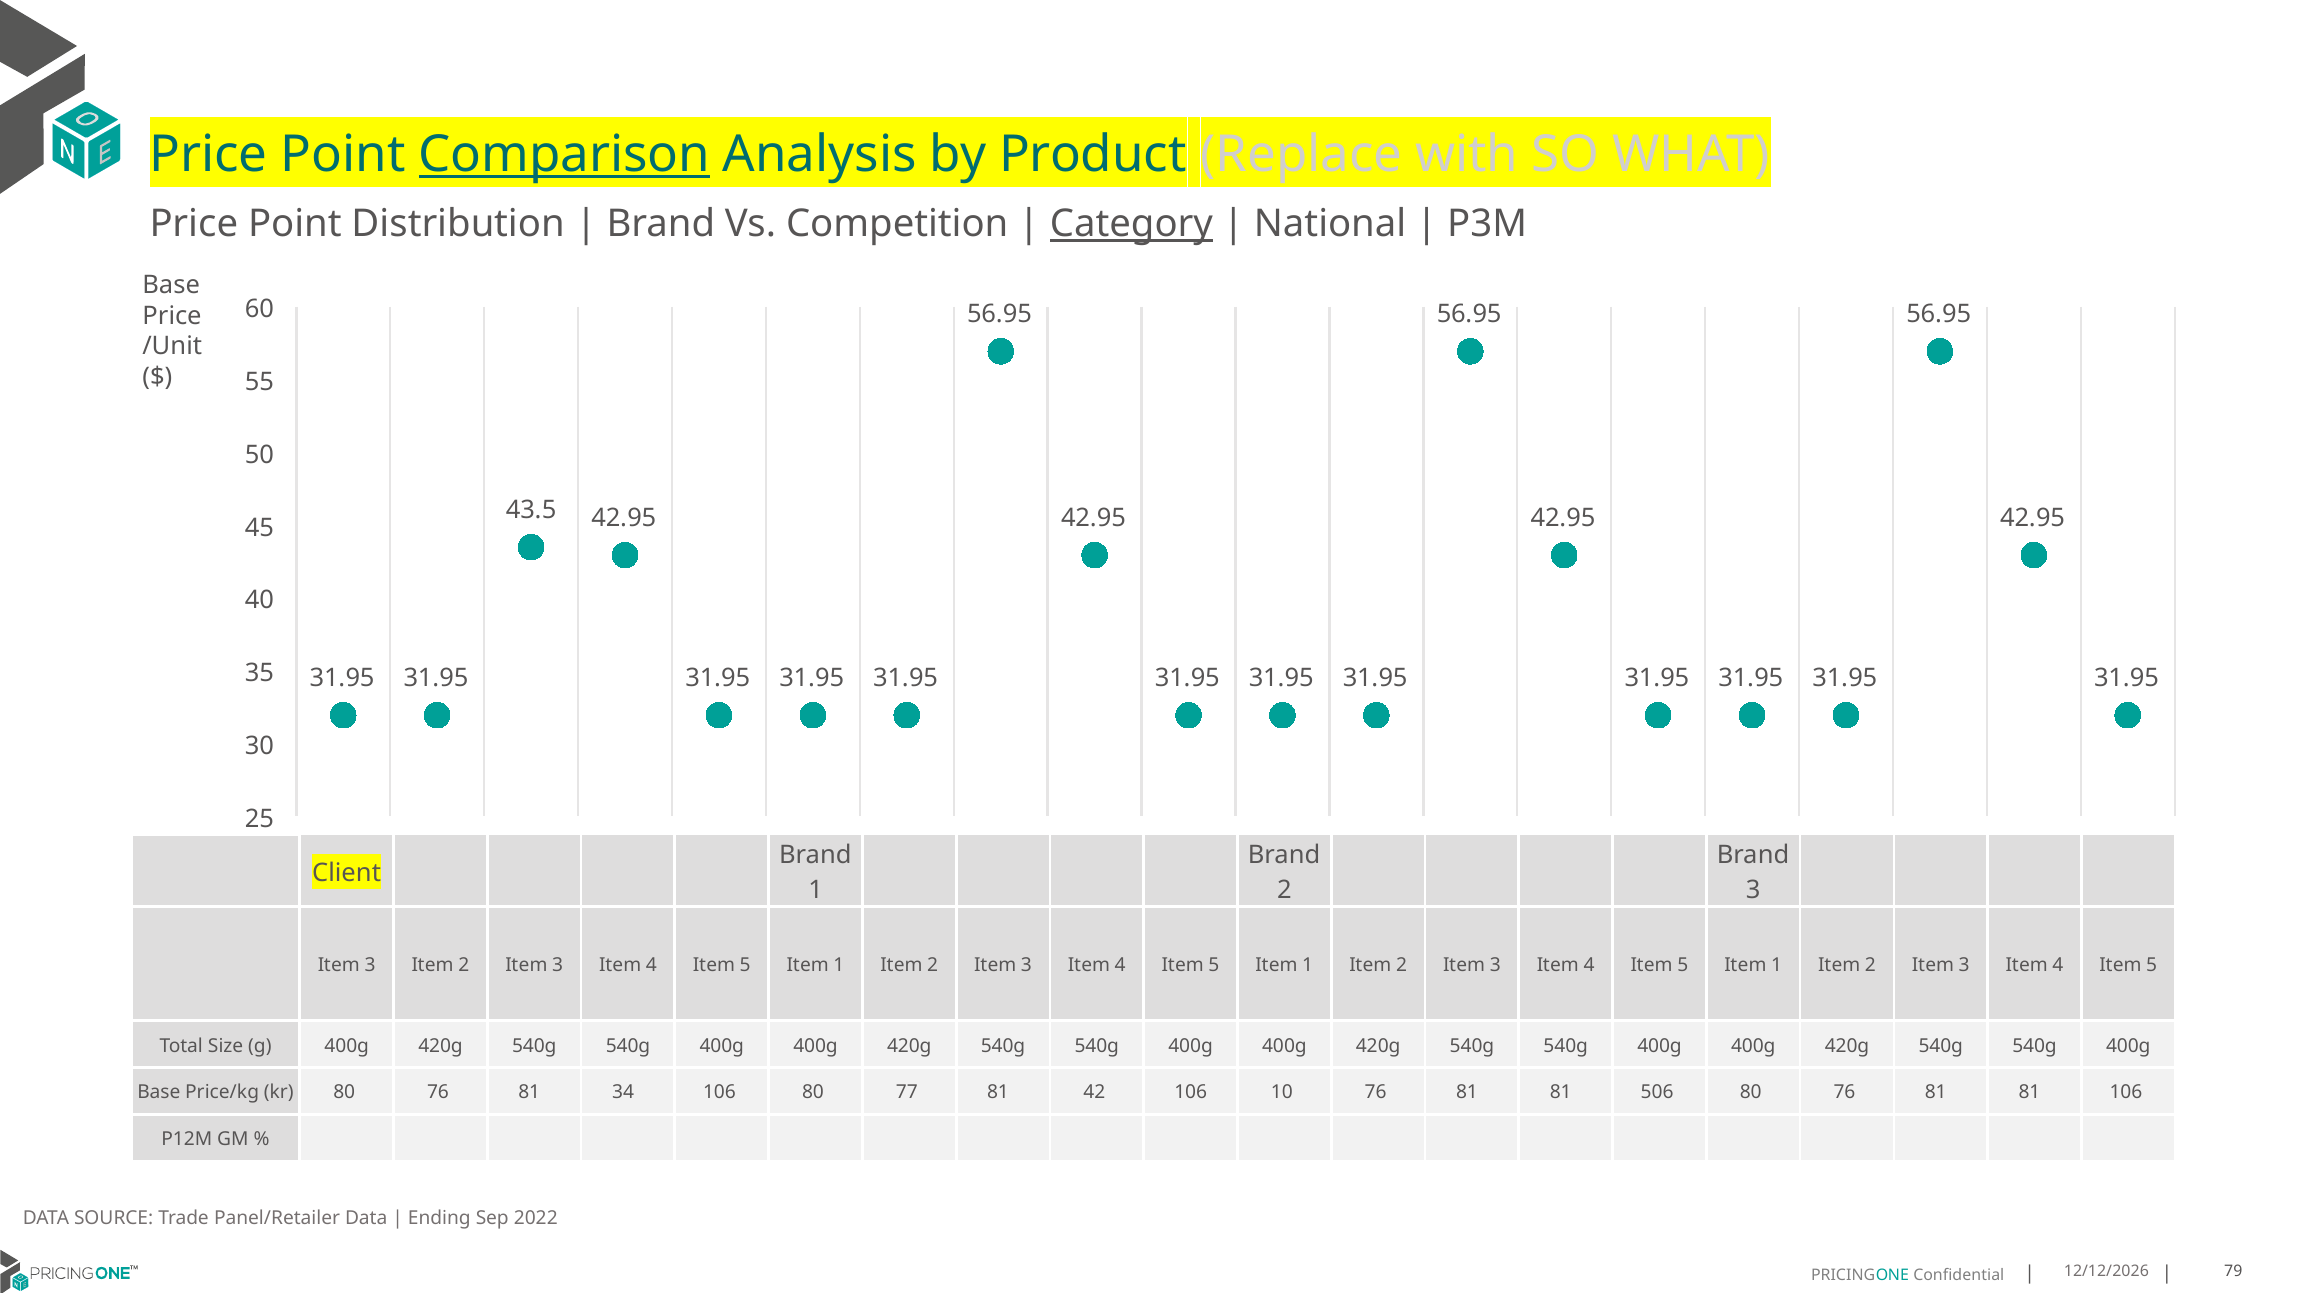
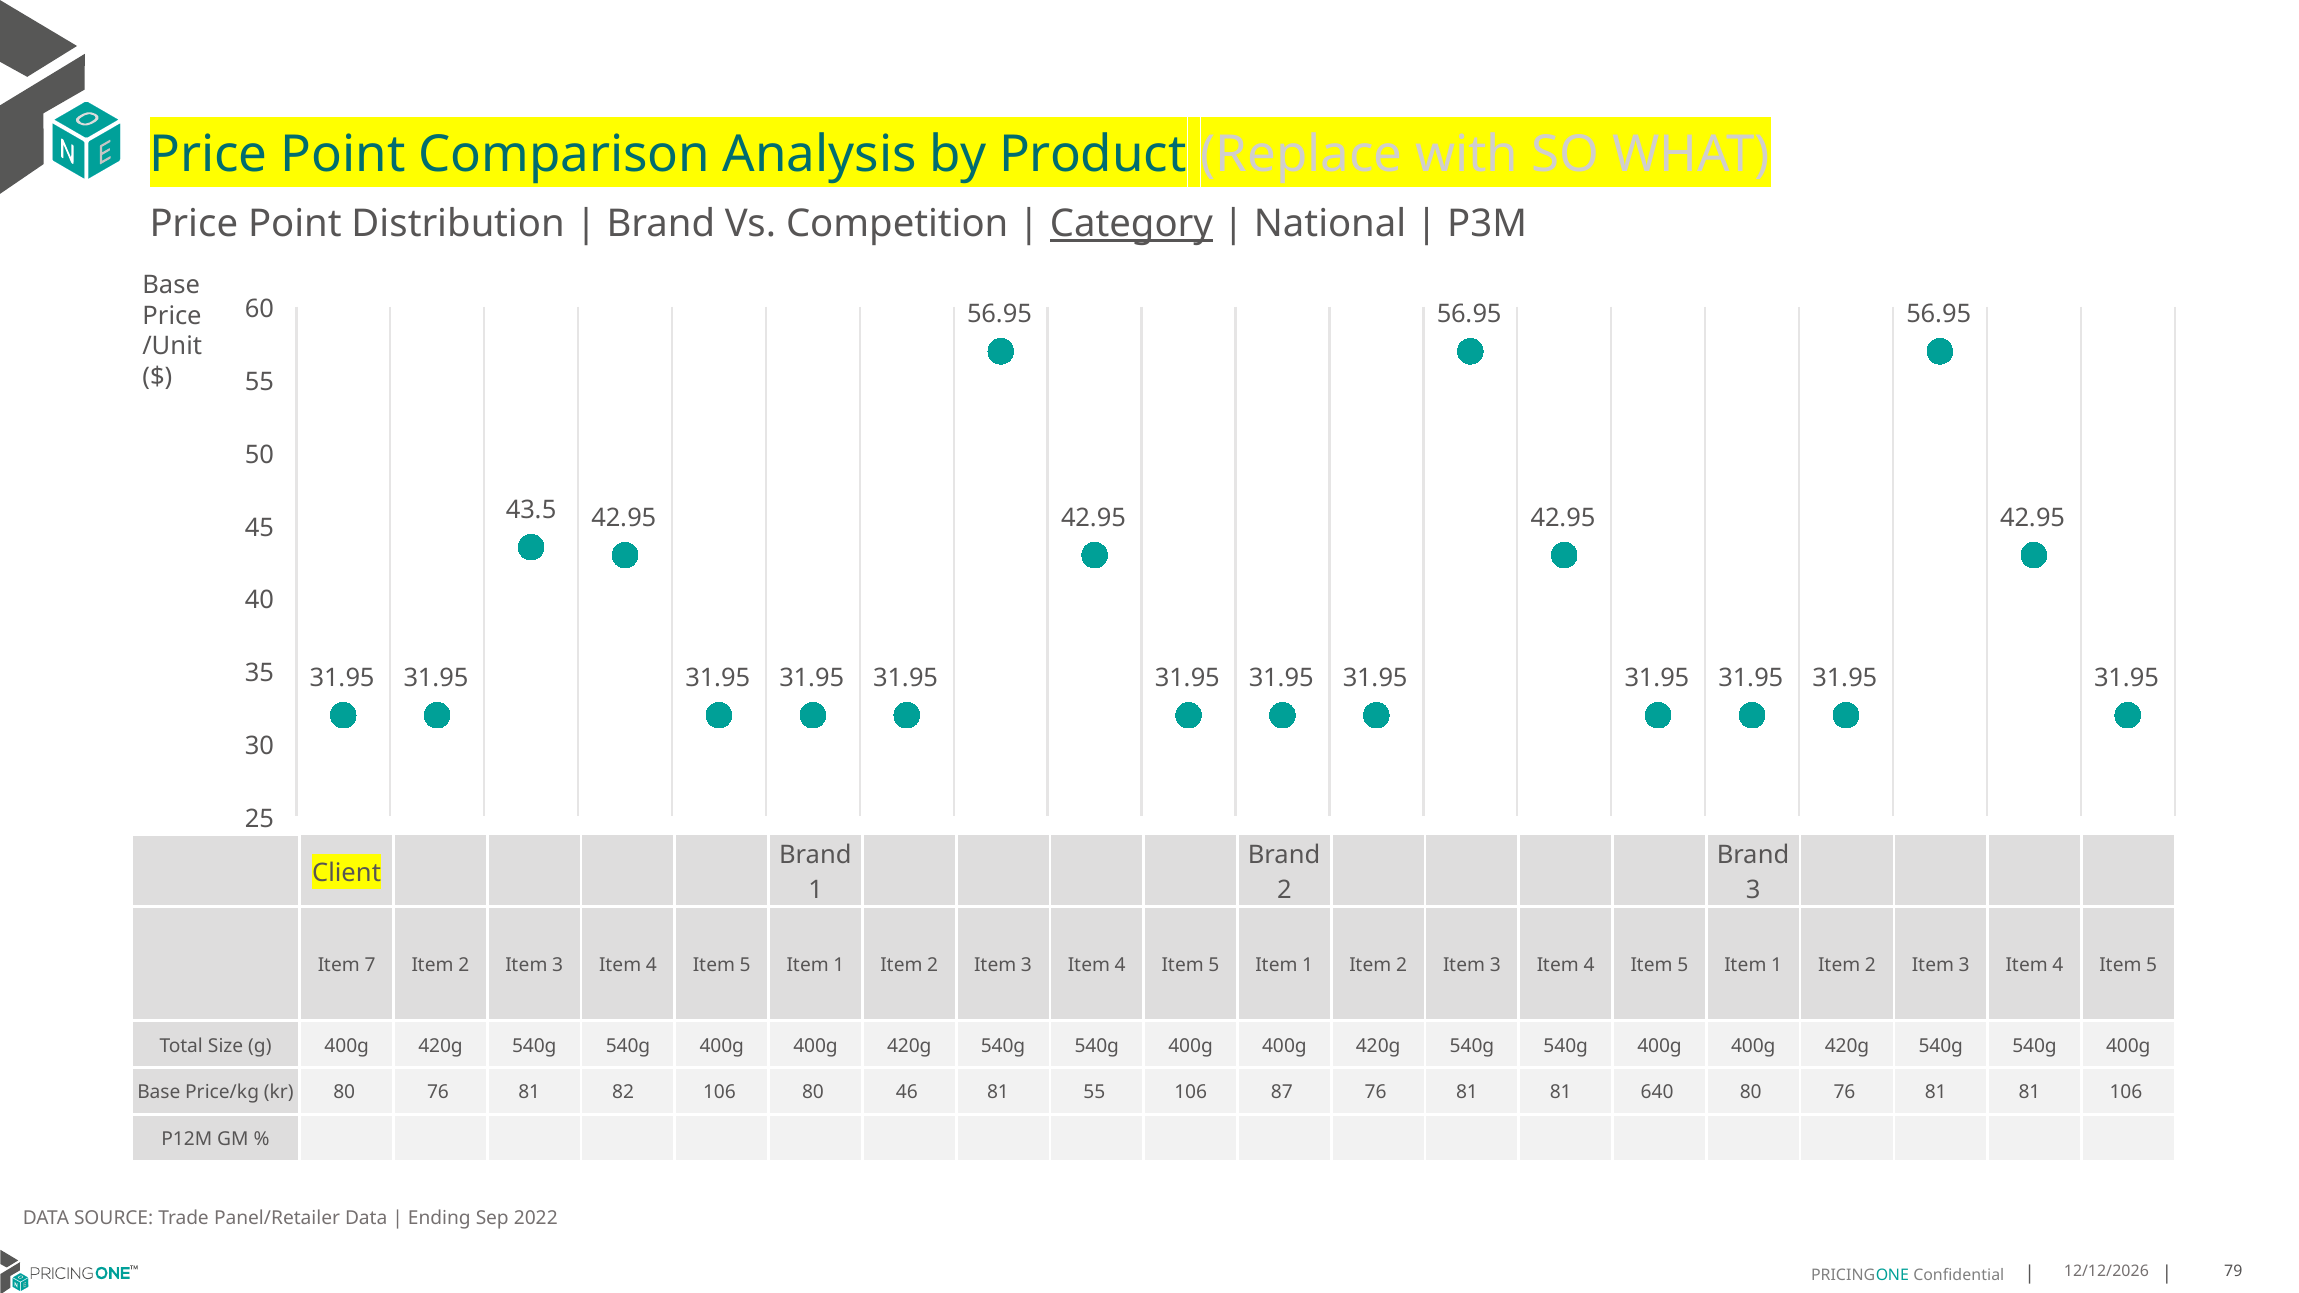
Comparison underline: present -> none
3 at (370, 965): 3 -> 7
34: 34 -> 82
77: 77 -> 46
81 42: 42 -> 55
10: 10 -> 87
506: 506 -> 640
